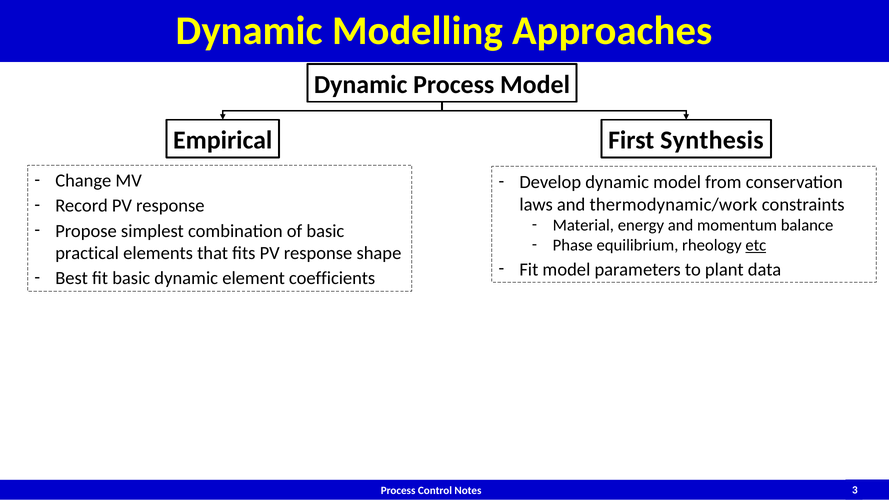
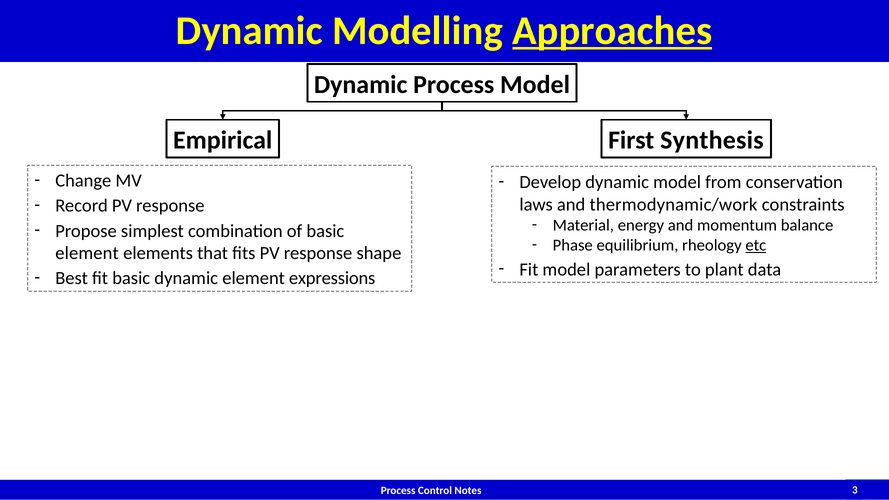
Approaches underline: none -> present
practical at (87, 253): practical -> element
coefficients: coefficients -> expressions
